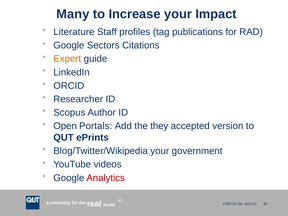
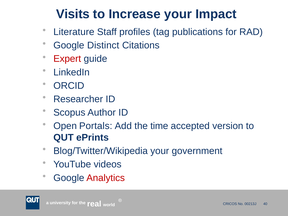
Many: Many -> Visits
Sectors: Sectors -> Distinct
Expert colour: orange -> red
they: they -> time
